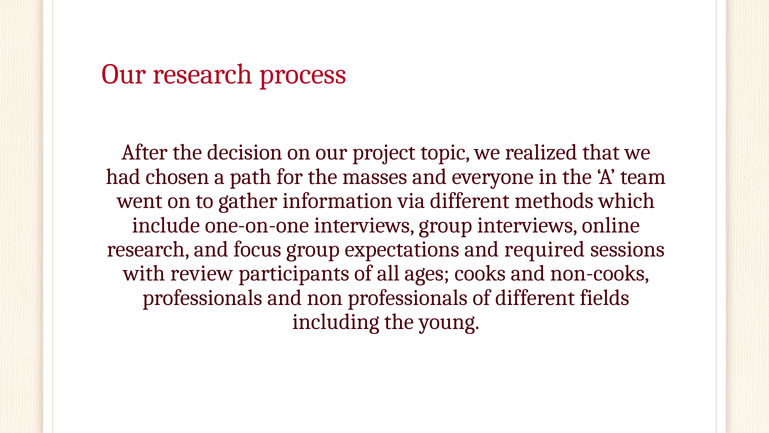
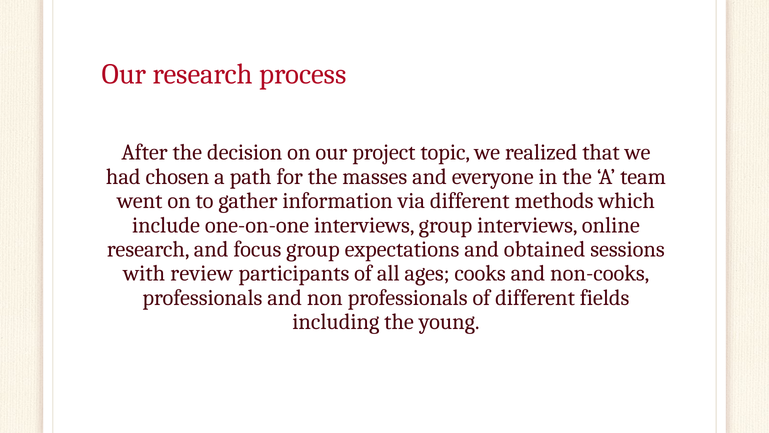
required: required -> obtained
